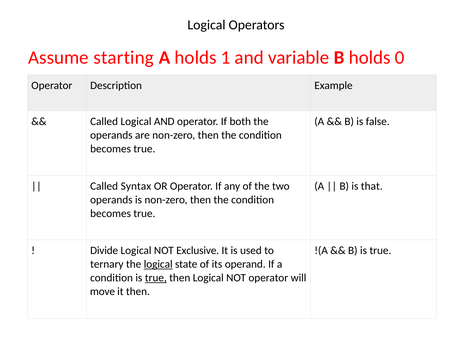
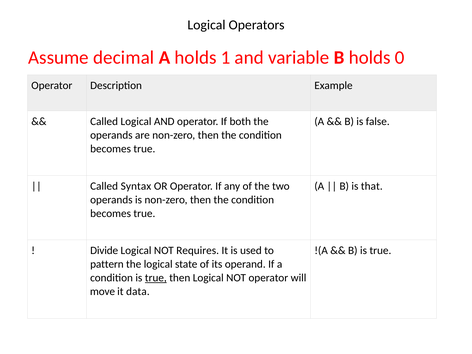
starting: starting -> decimal
Exclusive: Exclusive -> Requires
ternary: ternary -> pattern
logical at (158, 264) underline: present -> none
it then: then -> data
